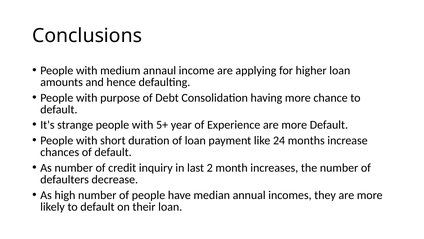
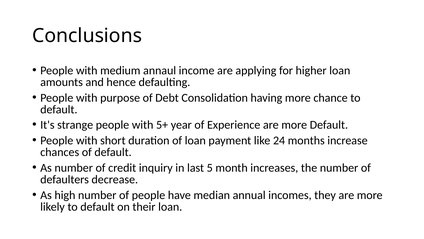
2: 2 -> 5
